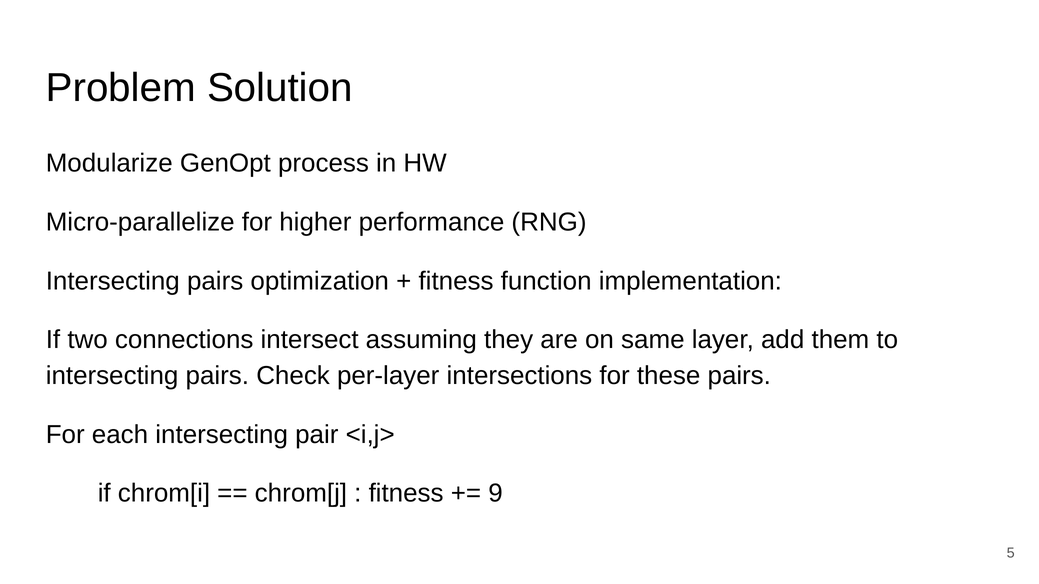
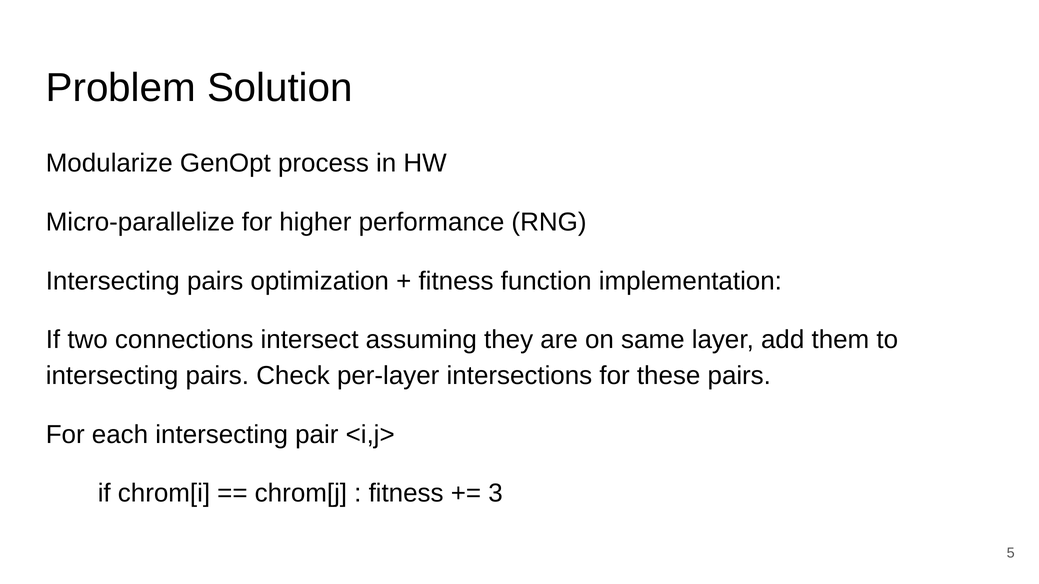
9: 9 -> 3
